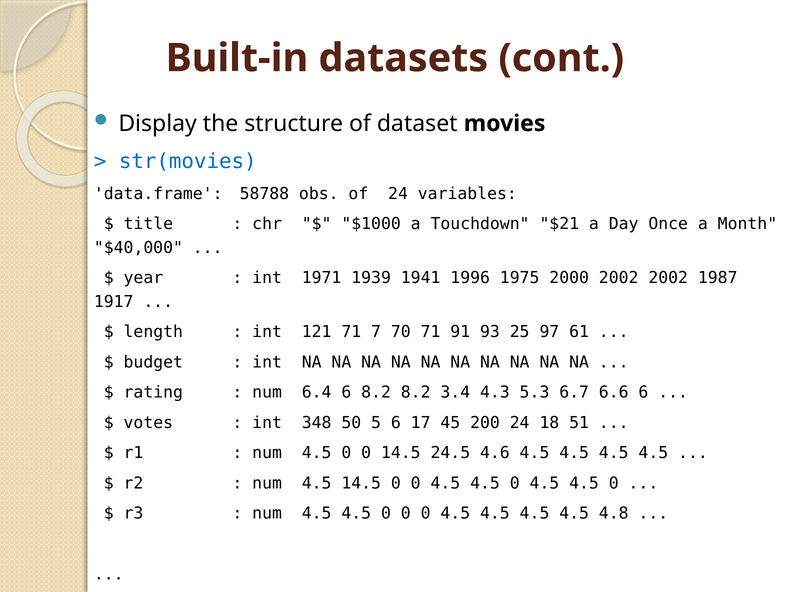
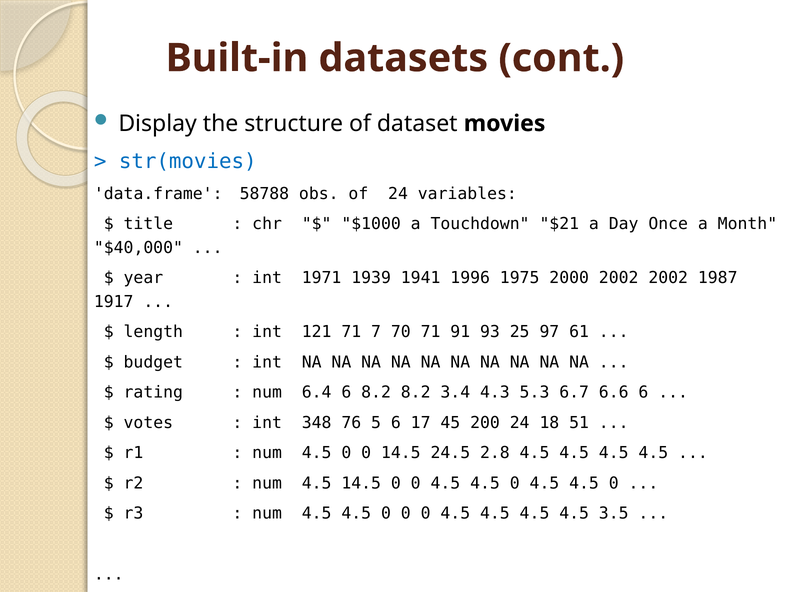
50: 50 -> 76
4.6: 4.6 -> 2.8
4.8: 4.8 -> 3.5
